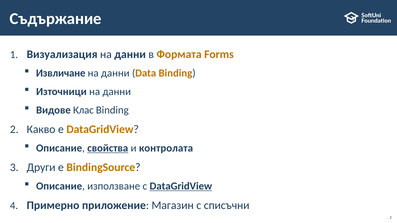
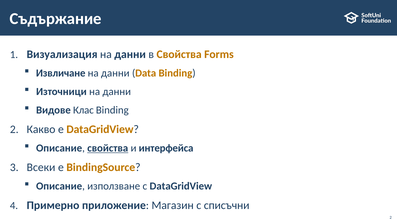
в Формата: Формата -> Свойства
контролата: контролата -> интерфейса
Други: Други -> Всеки
DataGridView at (181, 186) underline: present -> none
